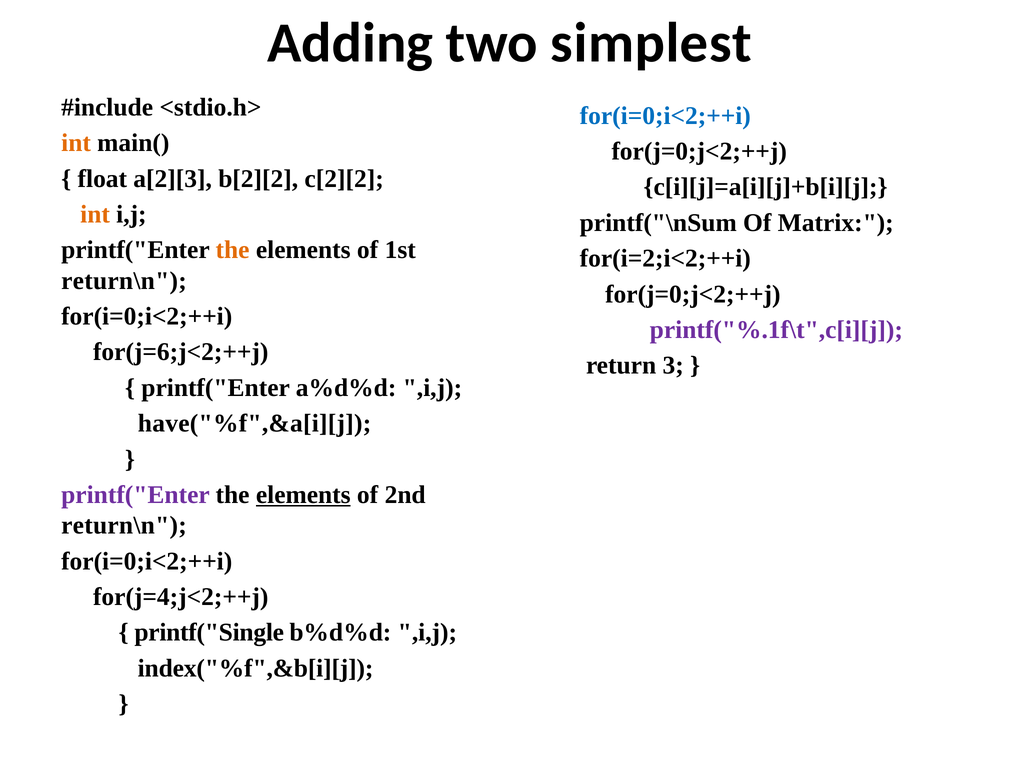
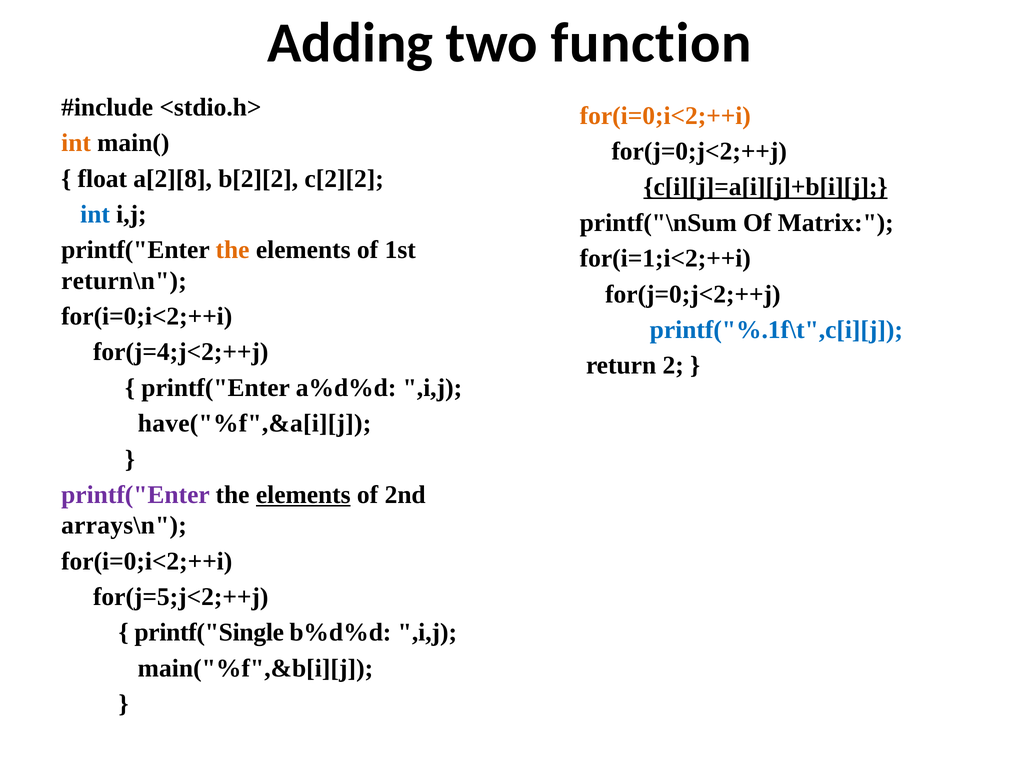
simplest: simplest -> function
for(i=0;i<2;++i at (665, 116) colour: blue -> orange
a[2][3: a[2][3 -> a[2][8
c[i][j]=a[i][j]+b[i][j underline: none -> present
int at (95, 214) colour: orange -> blue
for(i=2;i<2;++i: for(i=2;i<2;++i -> for(i=1;i<2;++i
printf("%.1f\t",c[i][j colour: purple -> blue
for(j=6;j<2;++j: for(j=6;j<2;++j -> for(j=4;j<2;++j
3: 3 -> 2
return\n at (124, 525): return\n -> arrays\n
for(j=4;j<2;++j: for(j=4;j<2;++j -> for(j=5;j<2;++j
index("%f",&b[i][j: index("%f",&b[i][j -> main("%f",&b[i][j
